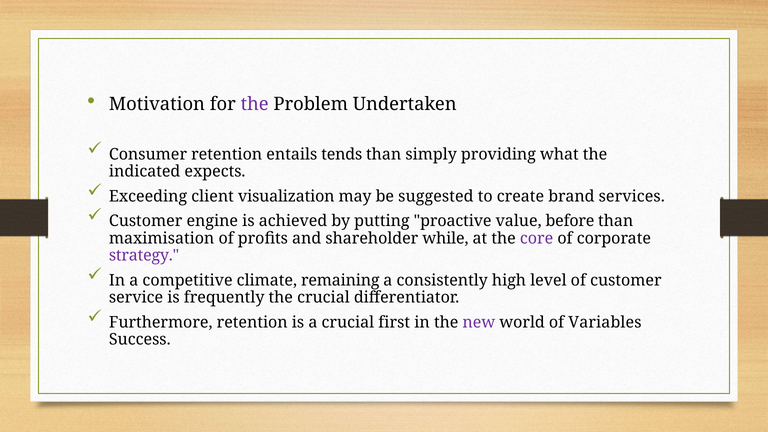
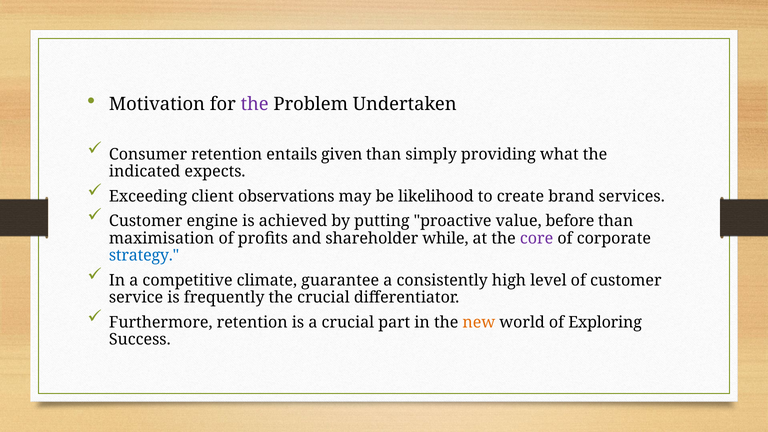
tends: tends -> given
visualization: visualization -> observations
suggested: suggested -> likelihood
strategy colour: purple -> blue
remaining: remaining -> guarantee
first: first -> part
new colour: purple -> orange
Variables: Variables -> Exploring
